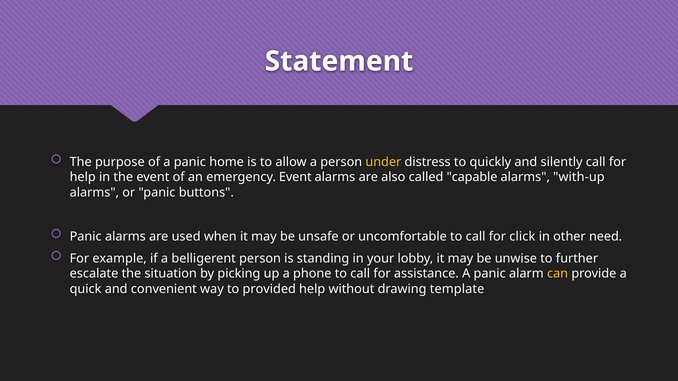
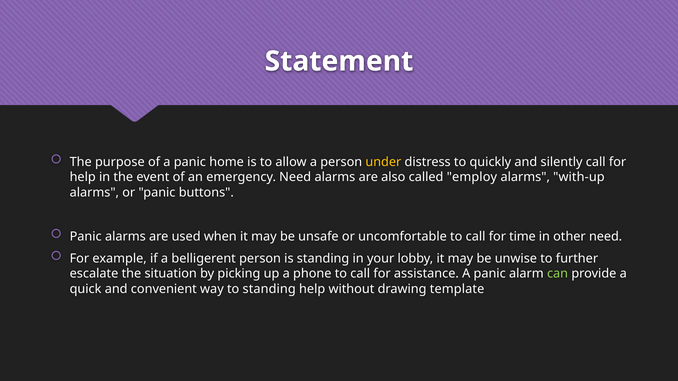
emergency Event: Event -> Need
capable: capable -> employ
click: click -> time
can colour: yellow -> light green
to provided: provided -> standing
